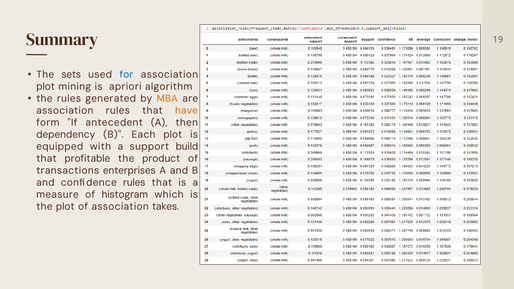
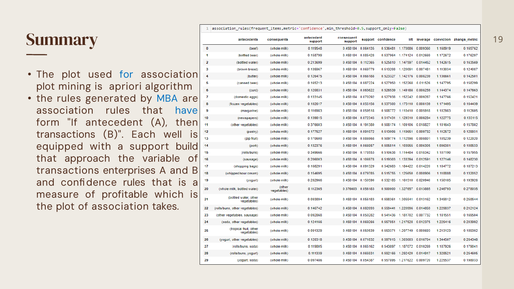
sets at (71, 75): sets -> plot
MBA colour: orange -> blue
have colour: orange -> blue
dependency at (66, 135): dependency -> transactions
Each plot: plot -> well
profitable: profitable -> approach
product: product -> variable
histogram: histogram -> profitable
